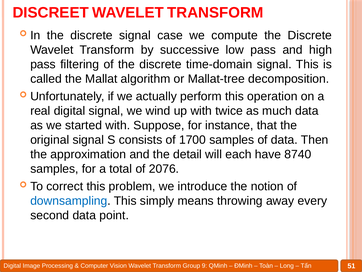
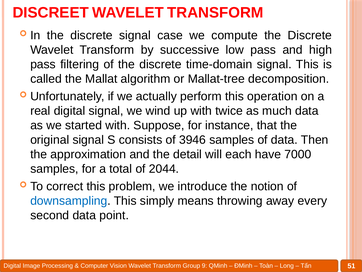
1700: 1700 -> 3946
8740: 8740 -> 7000
2076: 2076 -> 2044
